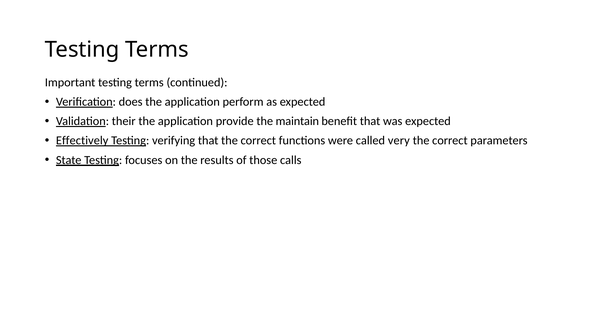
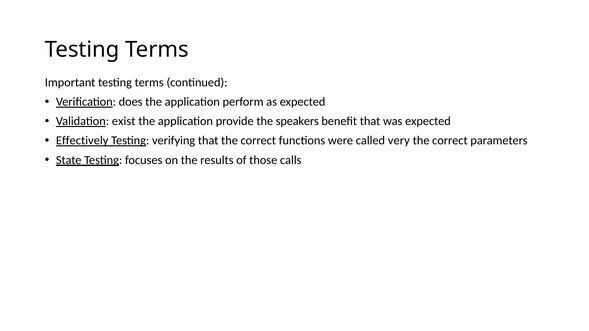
their: their -> exist
maintain: maintain -> speakers
